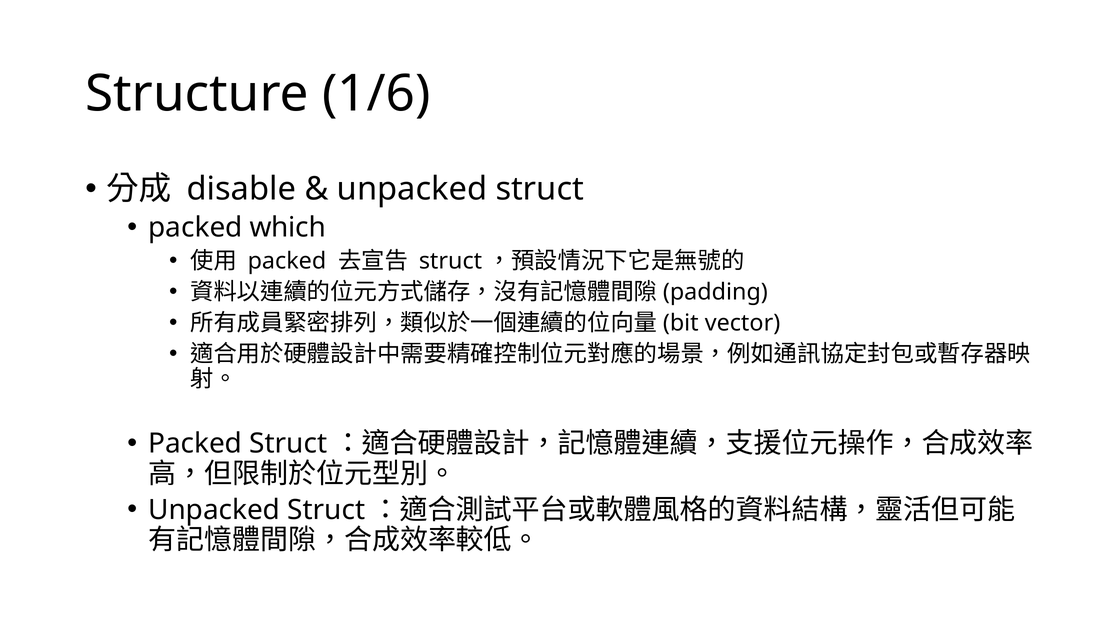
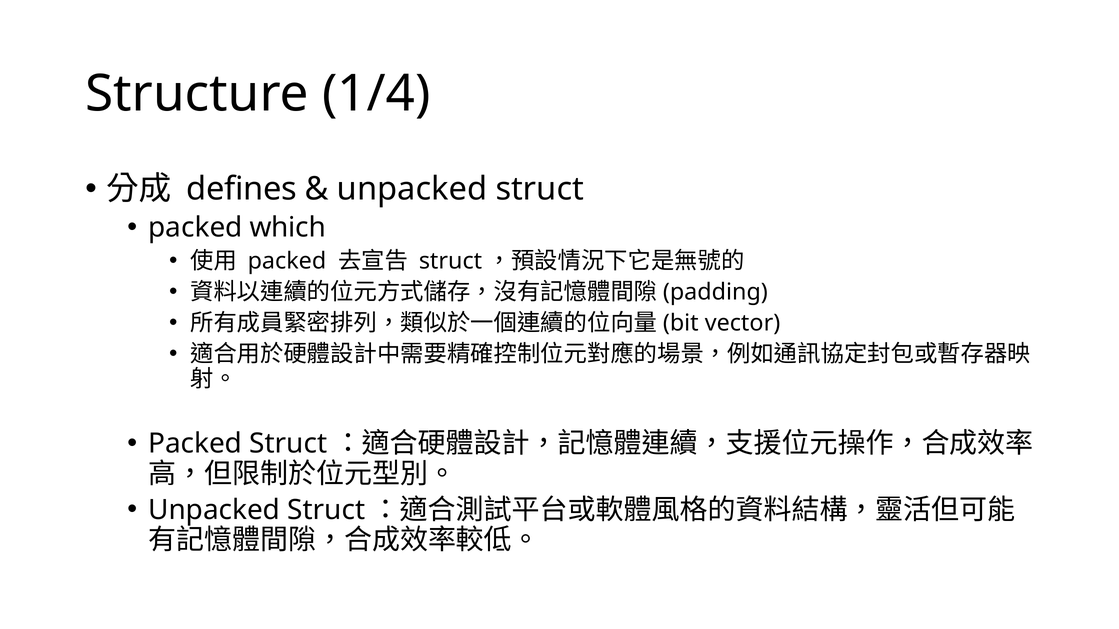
1/6: 1/6 -> 1/4
disable: disable -> defines
